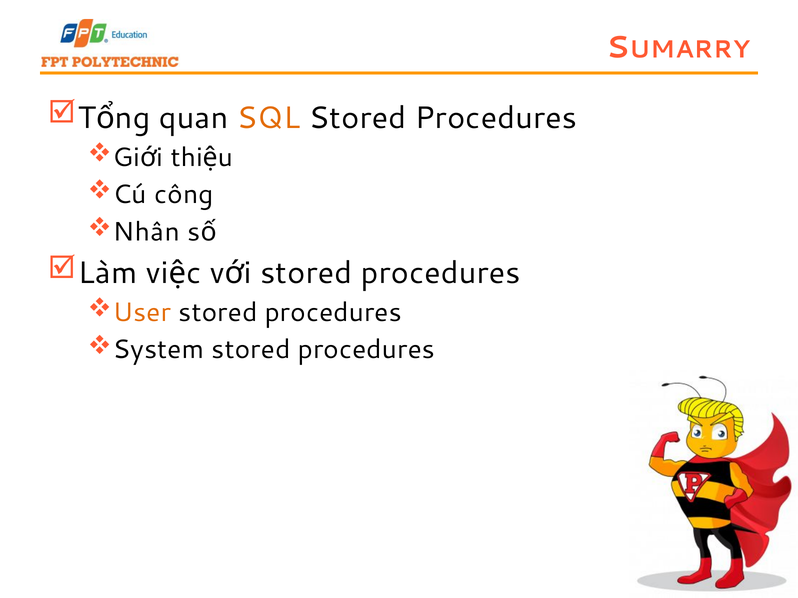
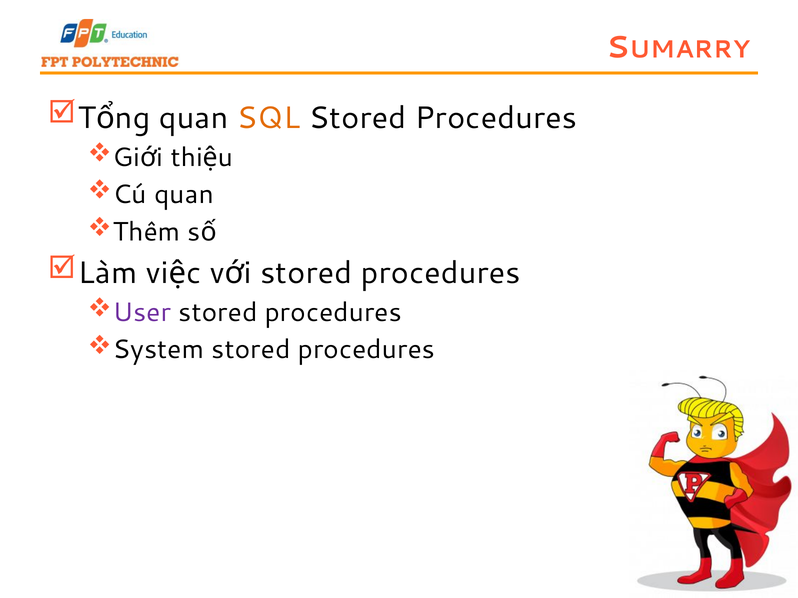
Cú công: công -> quan
Nhân: Nhân -> Thêm
User colour: orange -> purple
